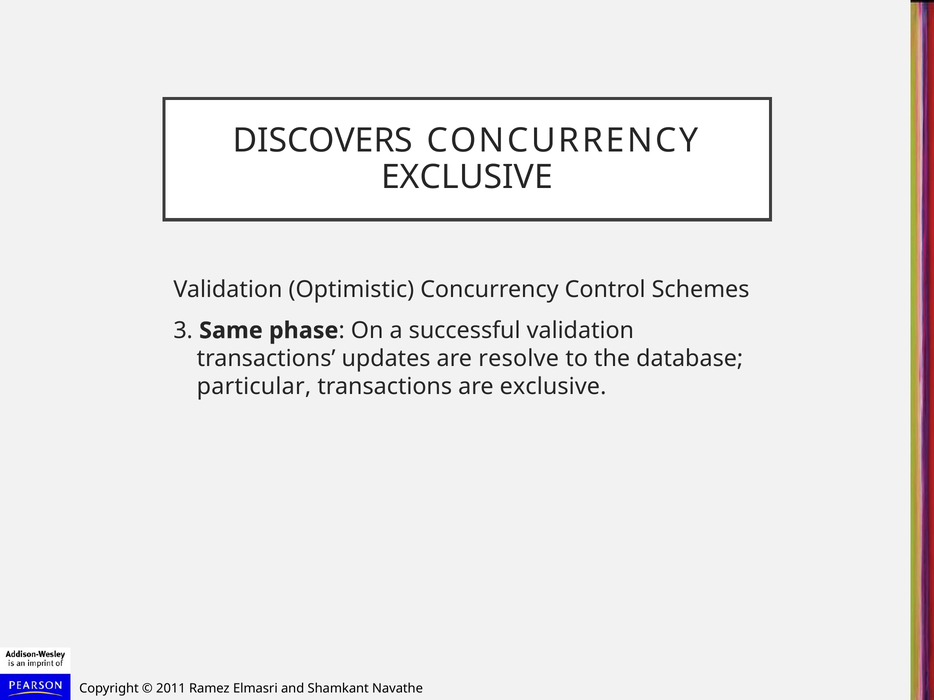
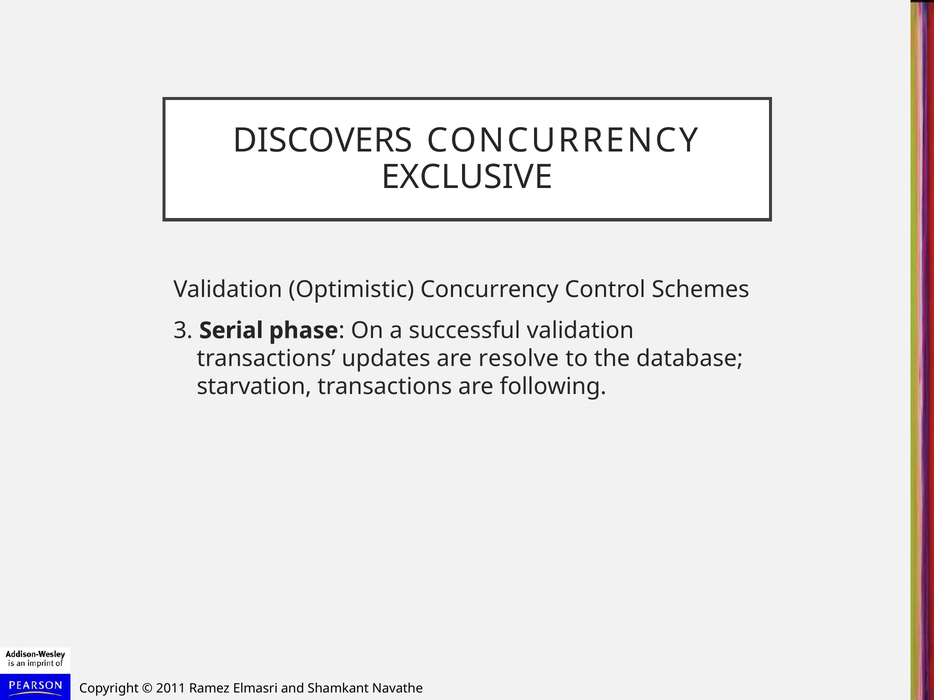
Same: Same -> Serial
particular: particular -> starvation
are exclusive: exclusive -> following
